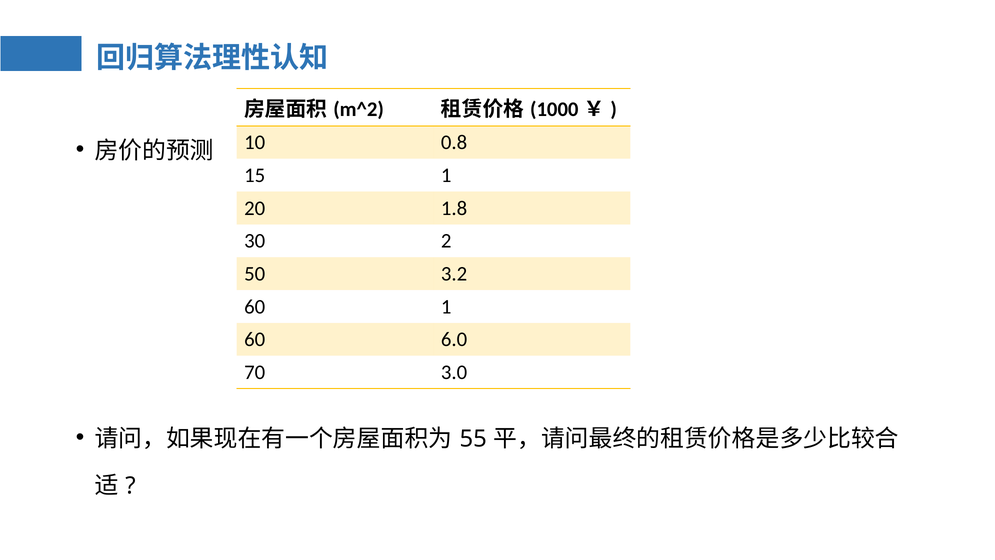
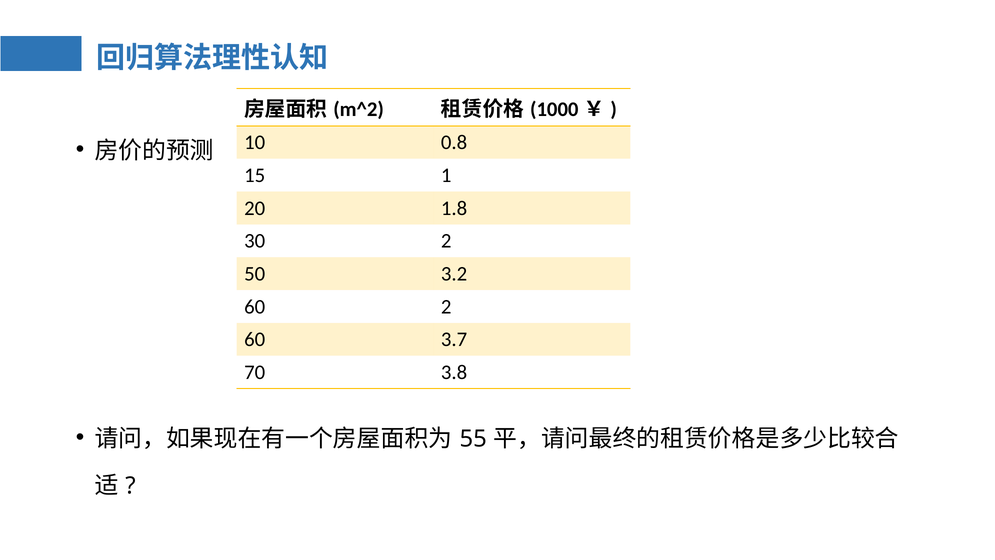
60 1: 1 -> 2
6.0: 6.0 -> 3.7
3.0: 3.0 -> 3.8
